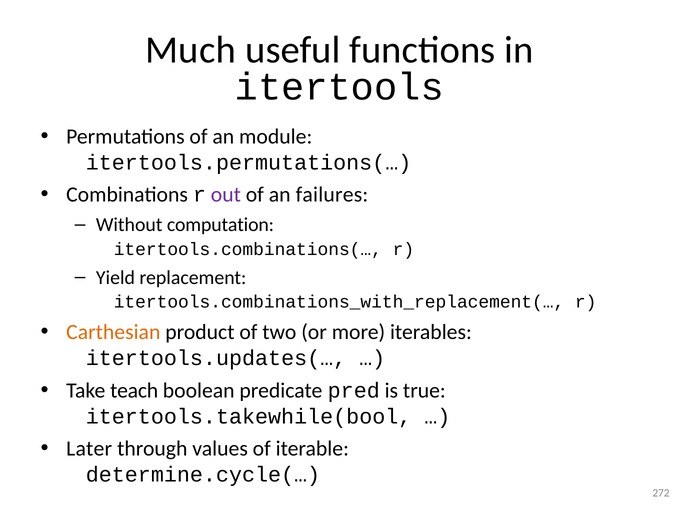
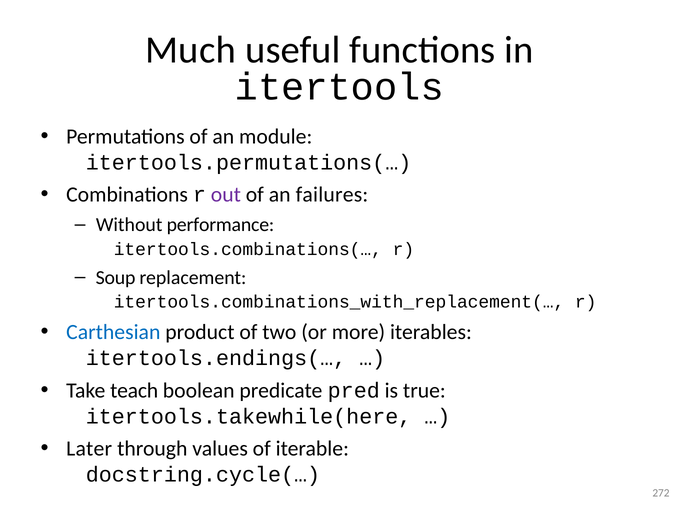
computation: computation -> performance
Yield: Yield -> Soup
Carthesian colour: orange -> blue
itertools.updates(…: itertools.updates(… -> itertools.endings(…
itertools.takewhile(bool: itertools.takewhile(bool -> itertools.takewhile(here
determine.cycle(…: determine.cycle(… -> docstring.cycle(…
